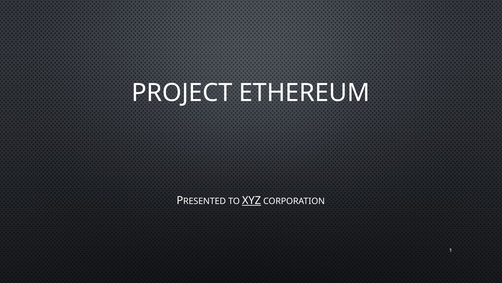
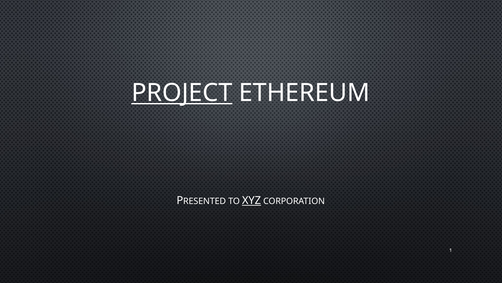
PROJECT underline: none -> present
